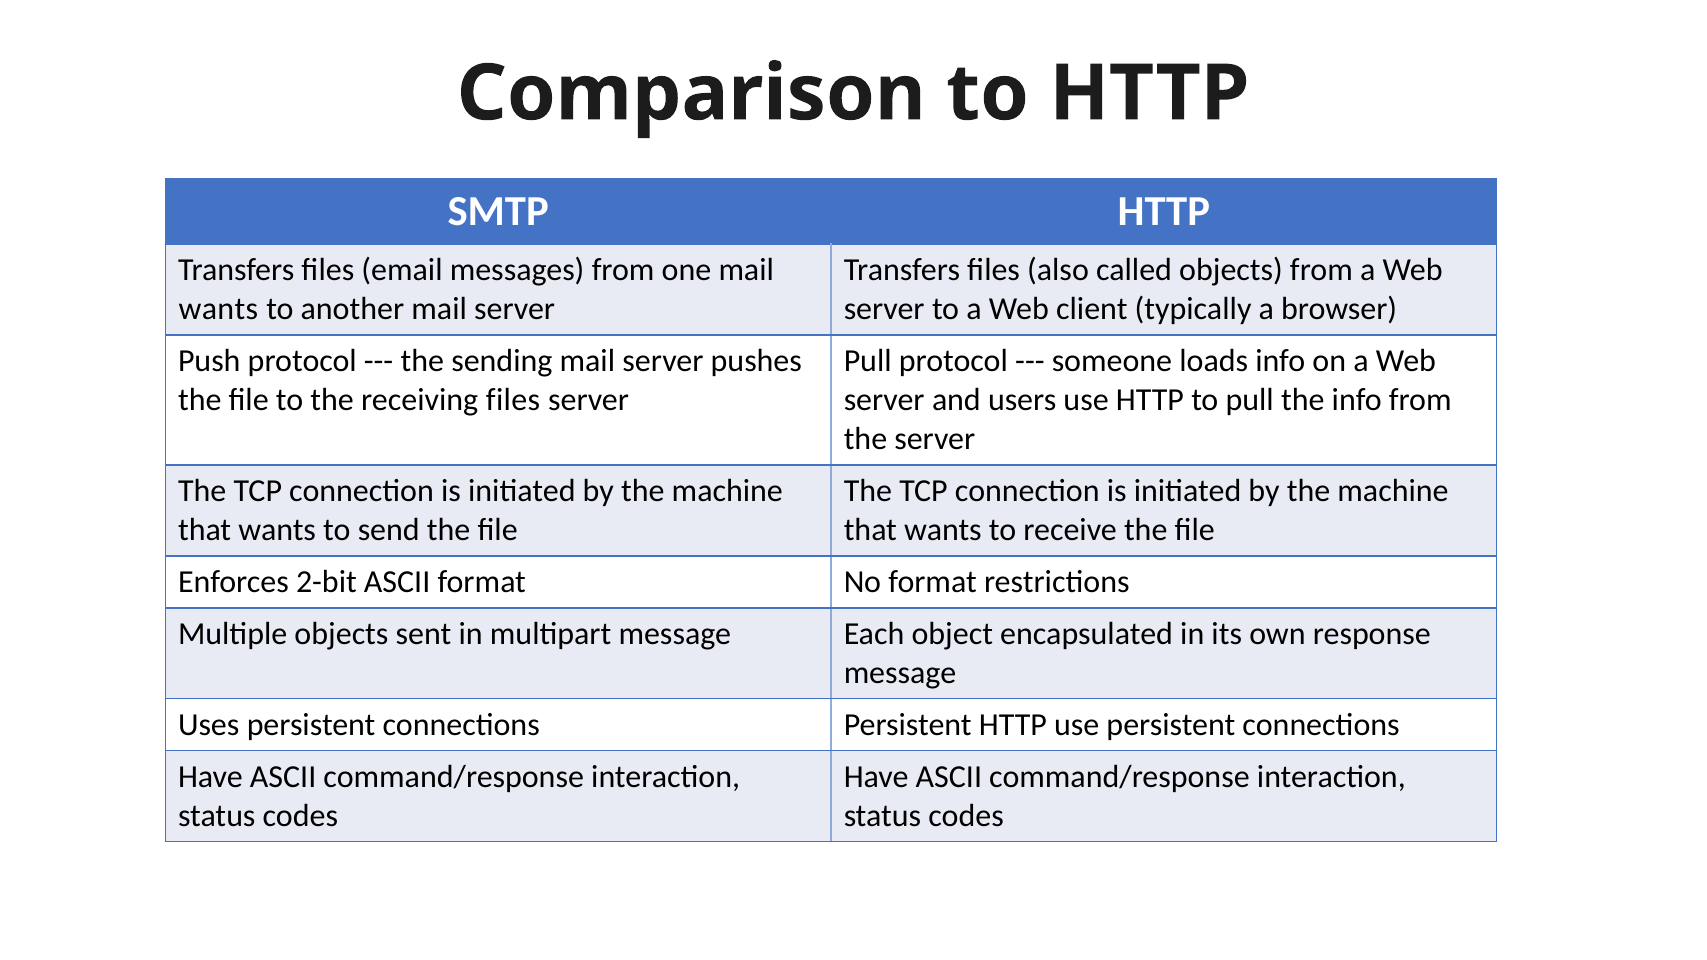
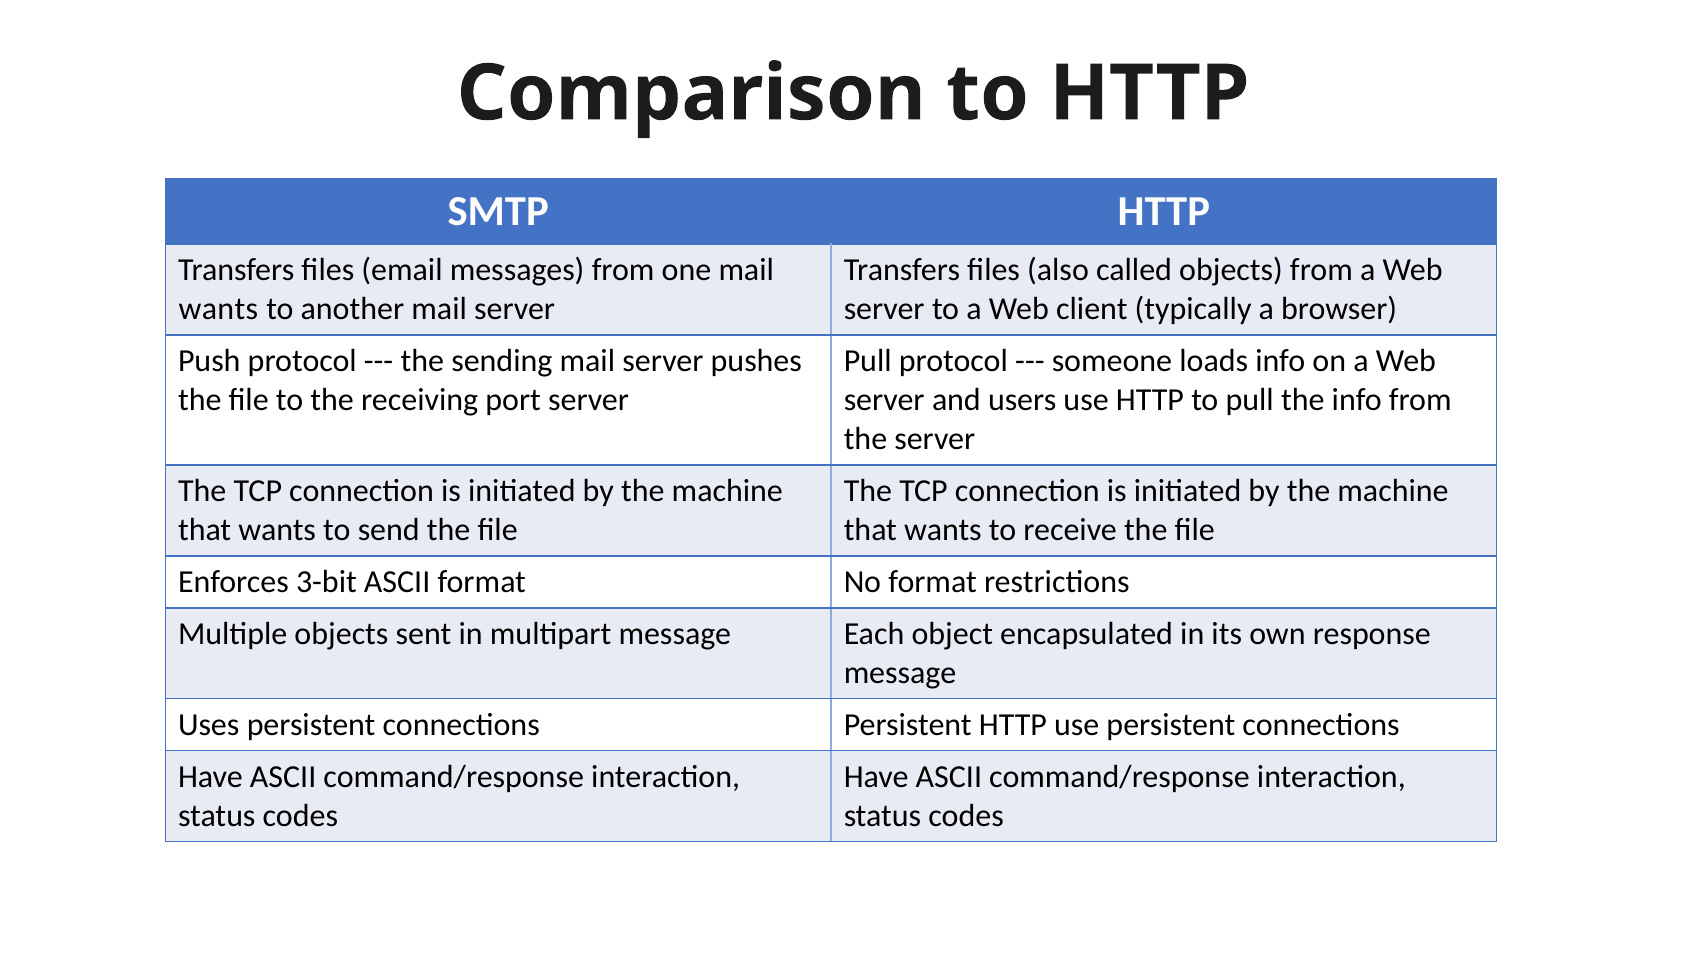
receiving files: files -> port
2-bit: 2-bit -> 3-bit
